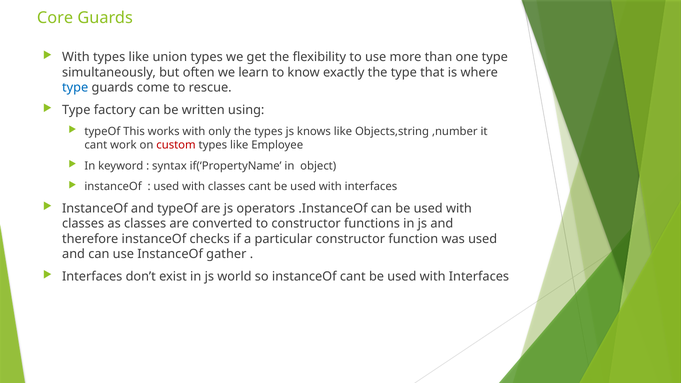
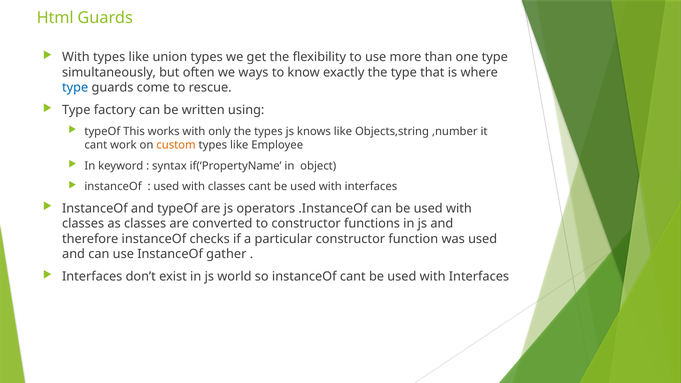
Core: Core -> Html
learn: learn -> ways
custom colour: red -> orange
